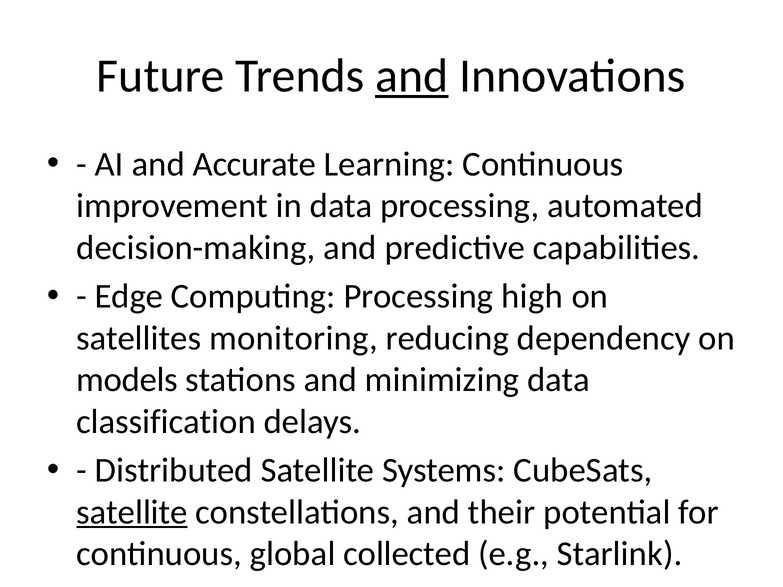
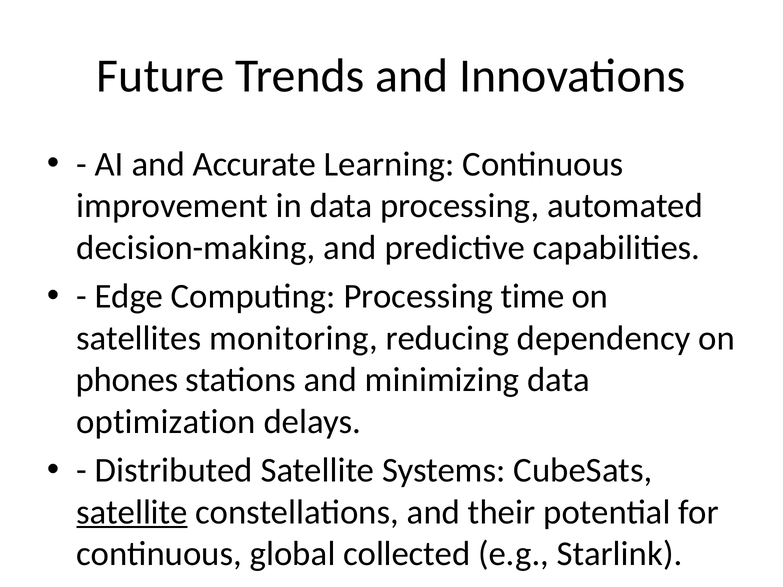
and at (412, 76) underline: present -> none
high: high -> time
models: models -> phones
classification: classification -> optimization
